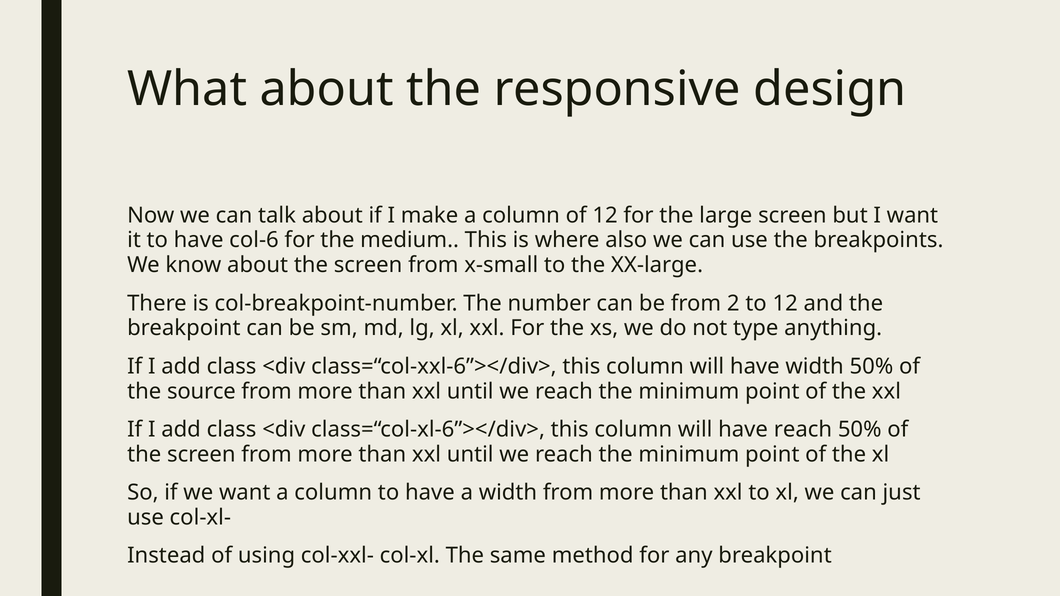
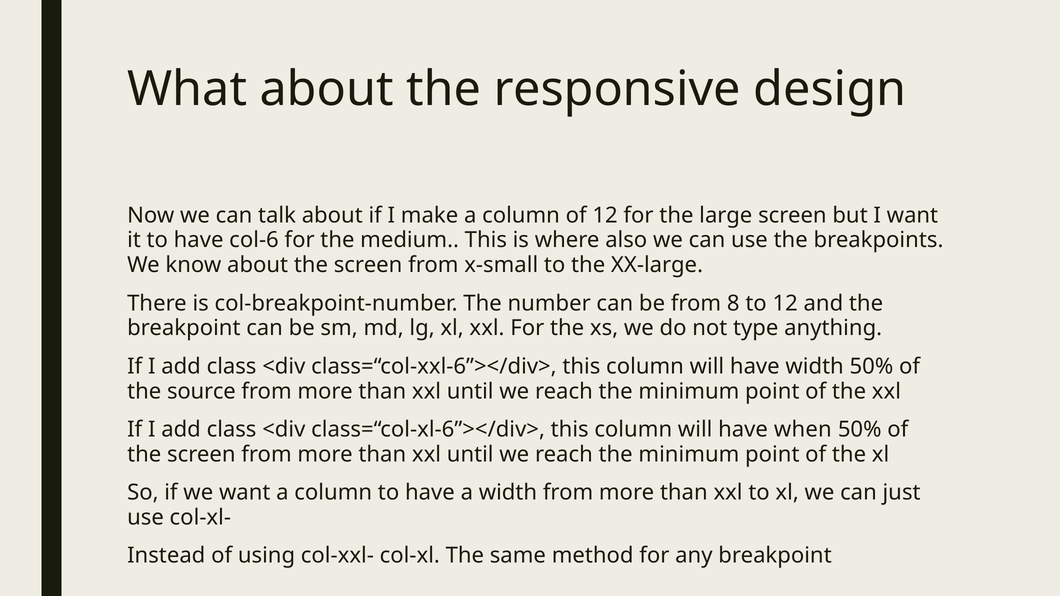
2: 2 -> 8
have reach: reach -> when
